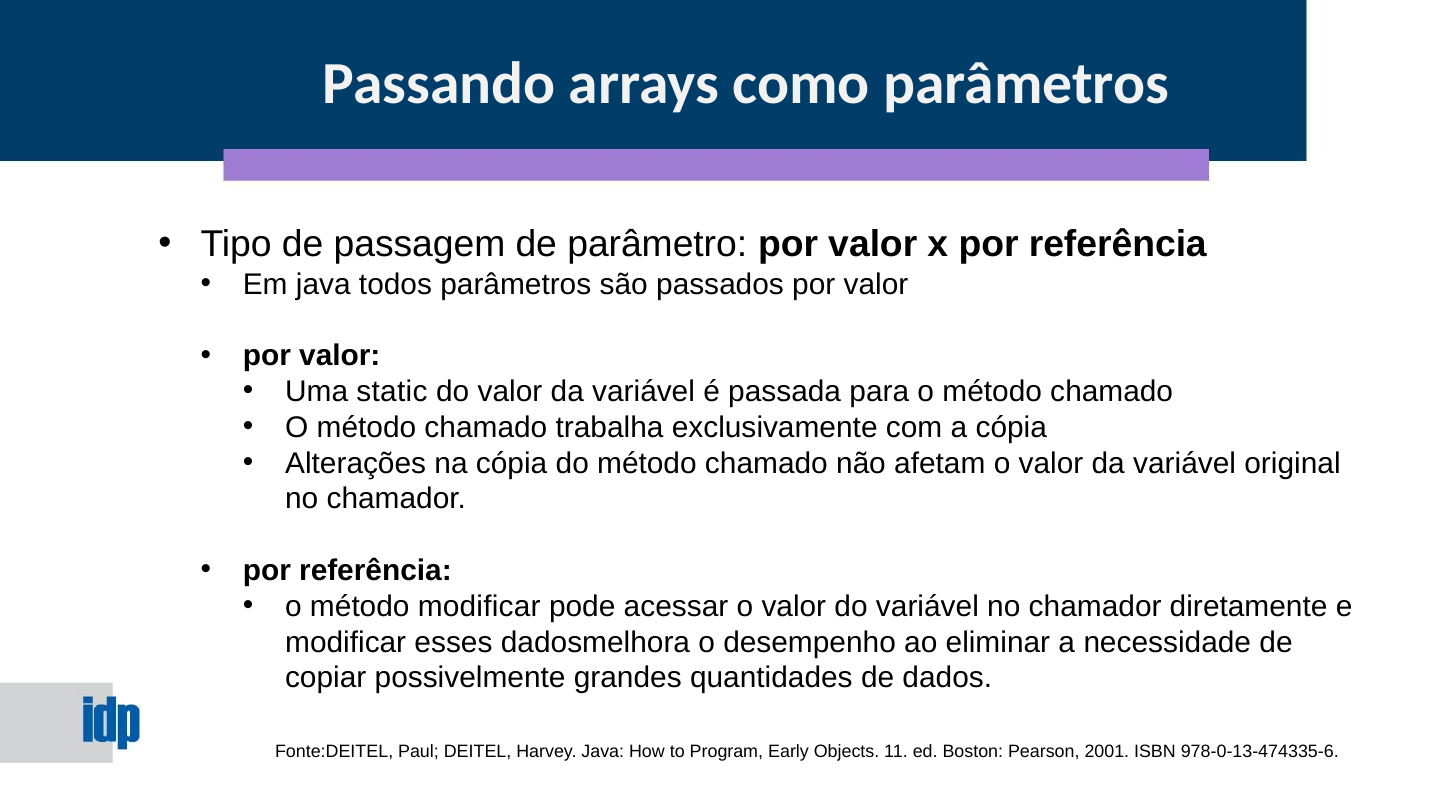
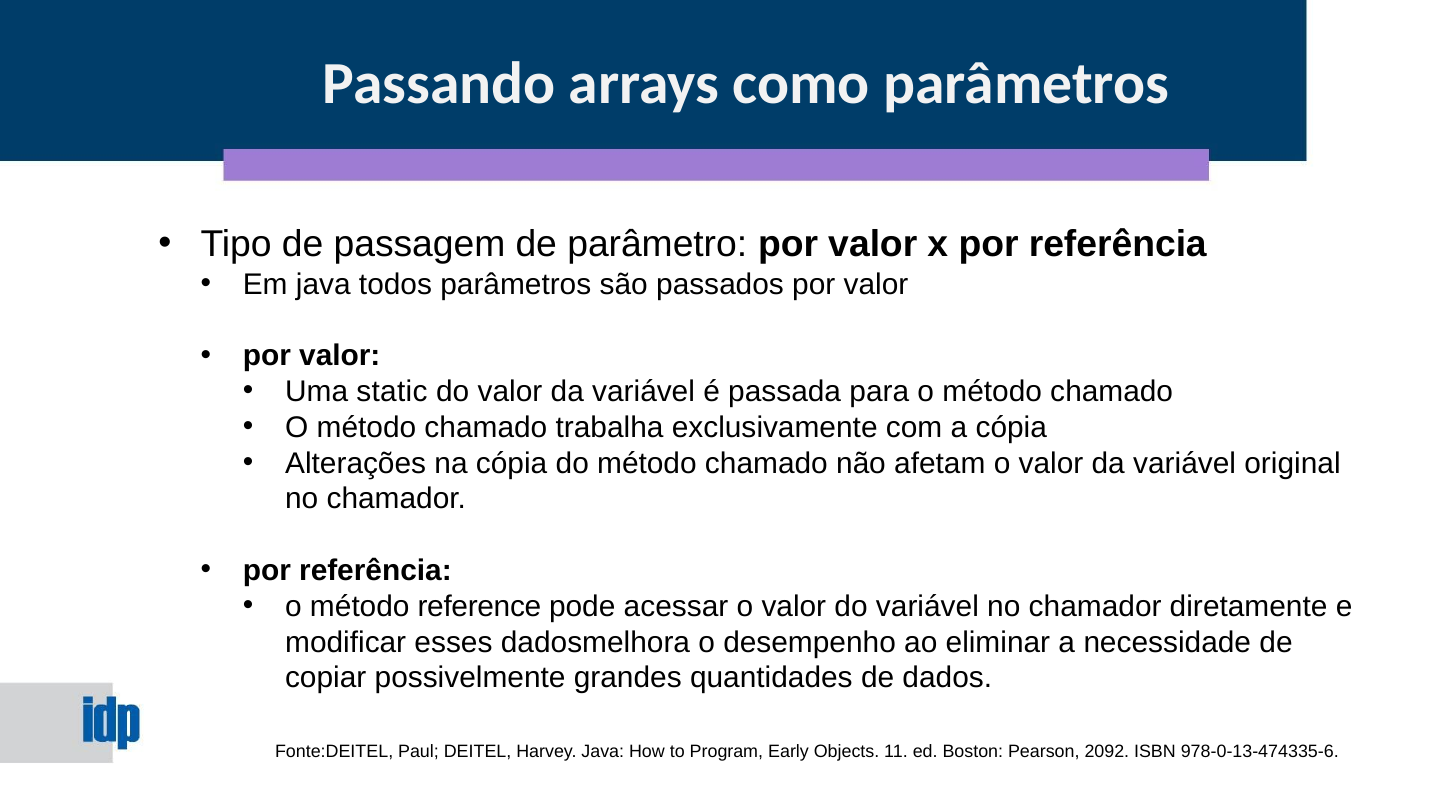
método modificar: modificar -> reference
2001: 2001 -> 2092
